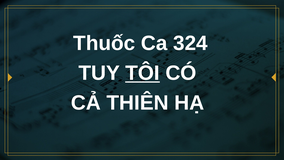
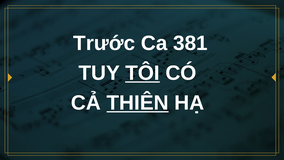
Thuốc: Thuốc -> Trước
324: 324 -> 381
THIÊN underline: none -> present
